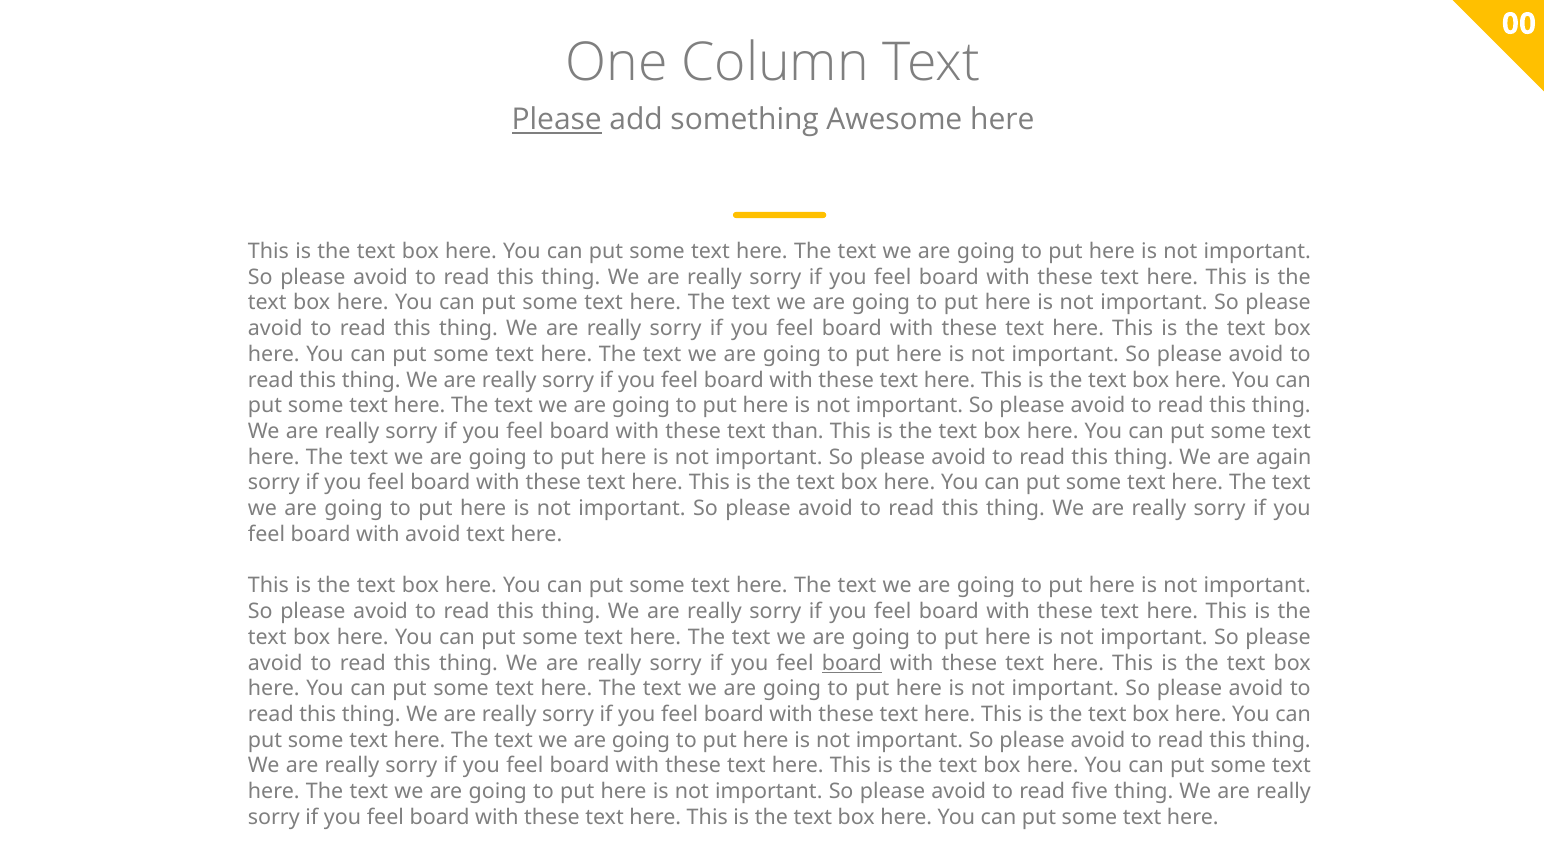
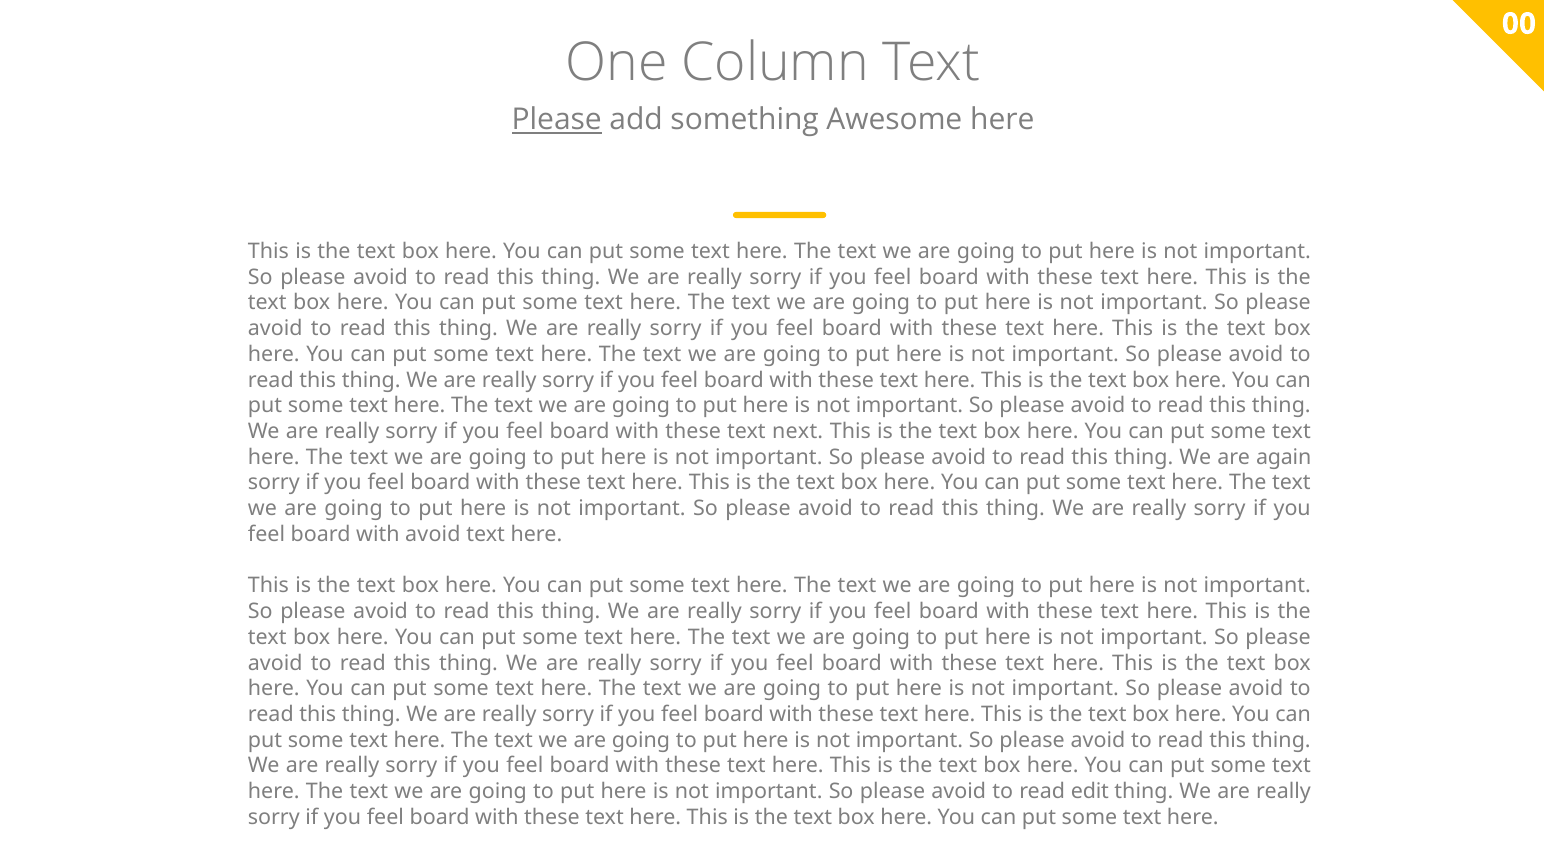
than: than -> next
board at (852, 663) underline: present -> none
five: five -> edit
